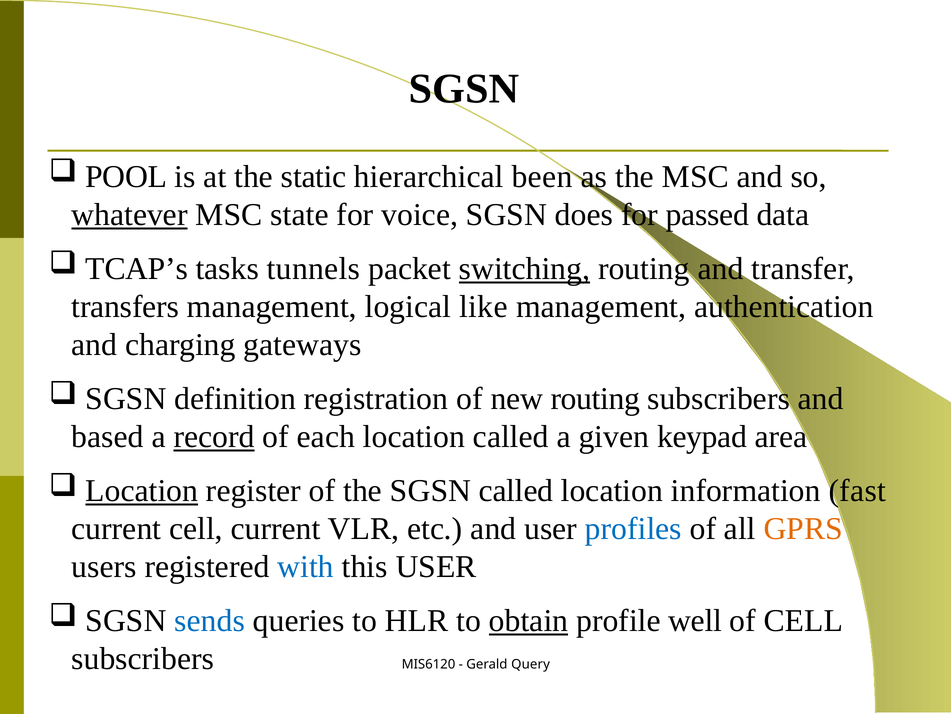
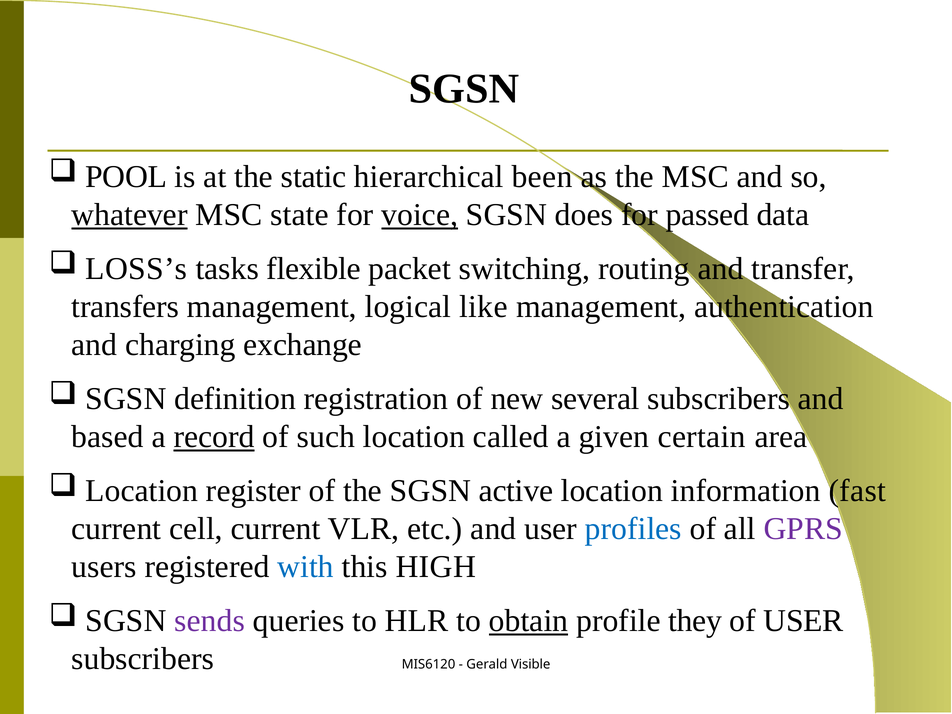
voice underline: none -> present
TCAP’s: TCAP’s -> LOSS’s
tunnels: tunnels -> flexible
switching underline: present -> none
gateways: gateways -> exchange
new routing: routing -> several
each: each -> such
keypad: keypad -> certain
Location at (142, 491) underline: present -> none
SGSN called: called -> active
GPRS colour: orange -> purple
this USER: USER -> HIGH
sends colour: blue -> purple
well: well -> they
of CELL: CELL -> USER
Query: Query -> Visible
